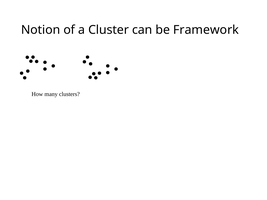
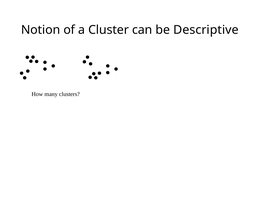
Framework: Framework -> Descriptive
